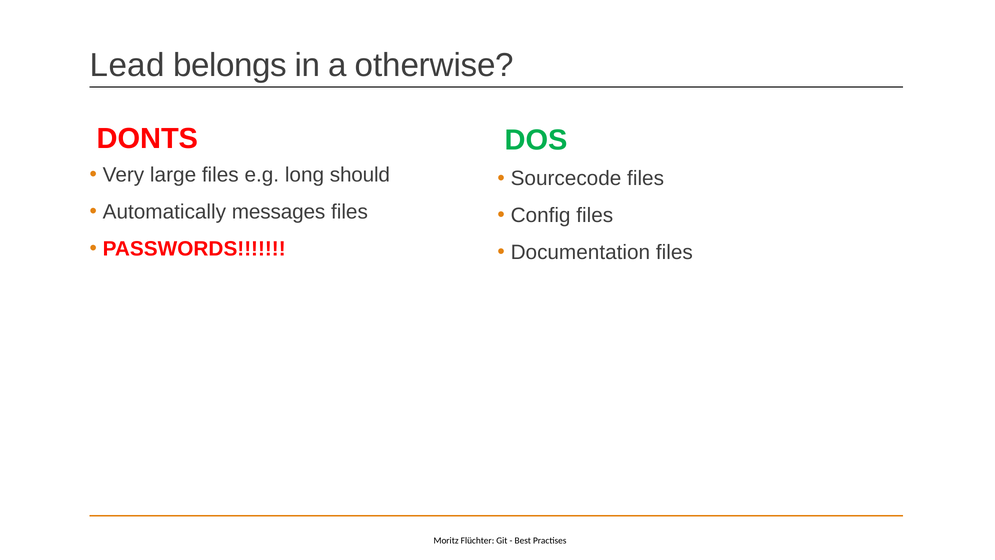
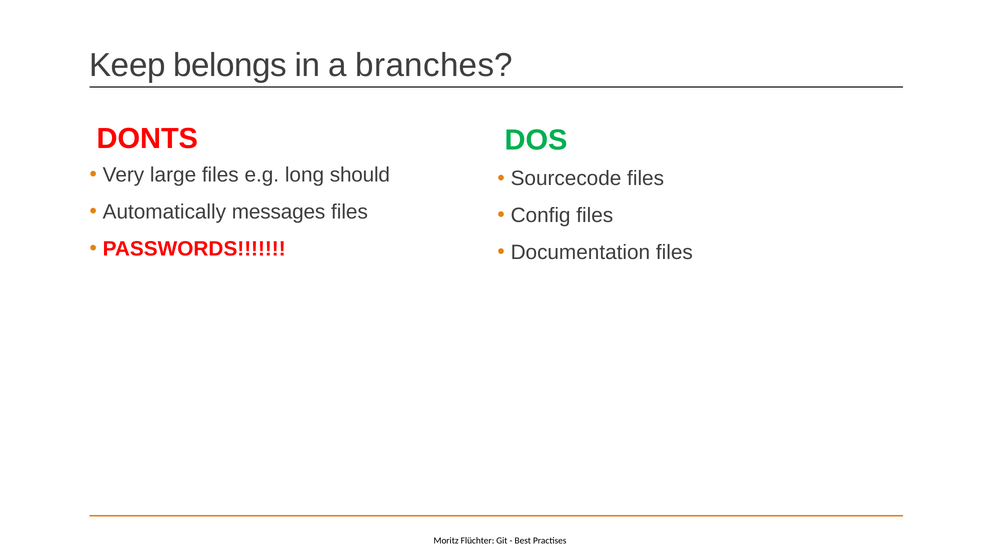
Lead: Lead -> Keep
otherwise: otherwise -> branches
